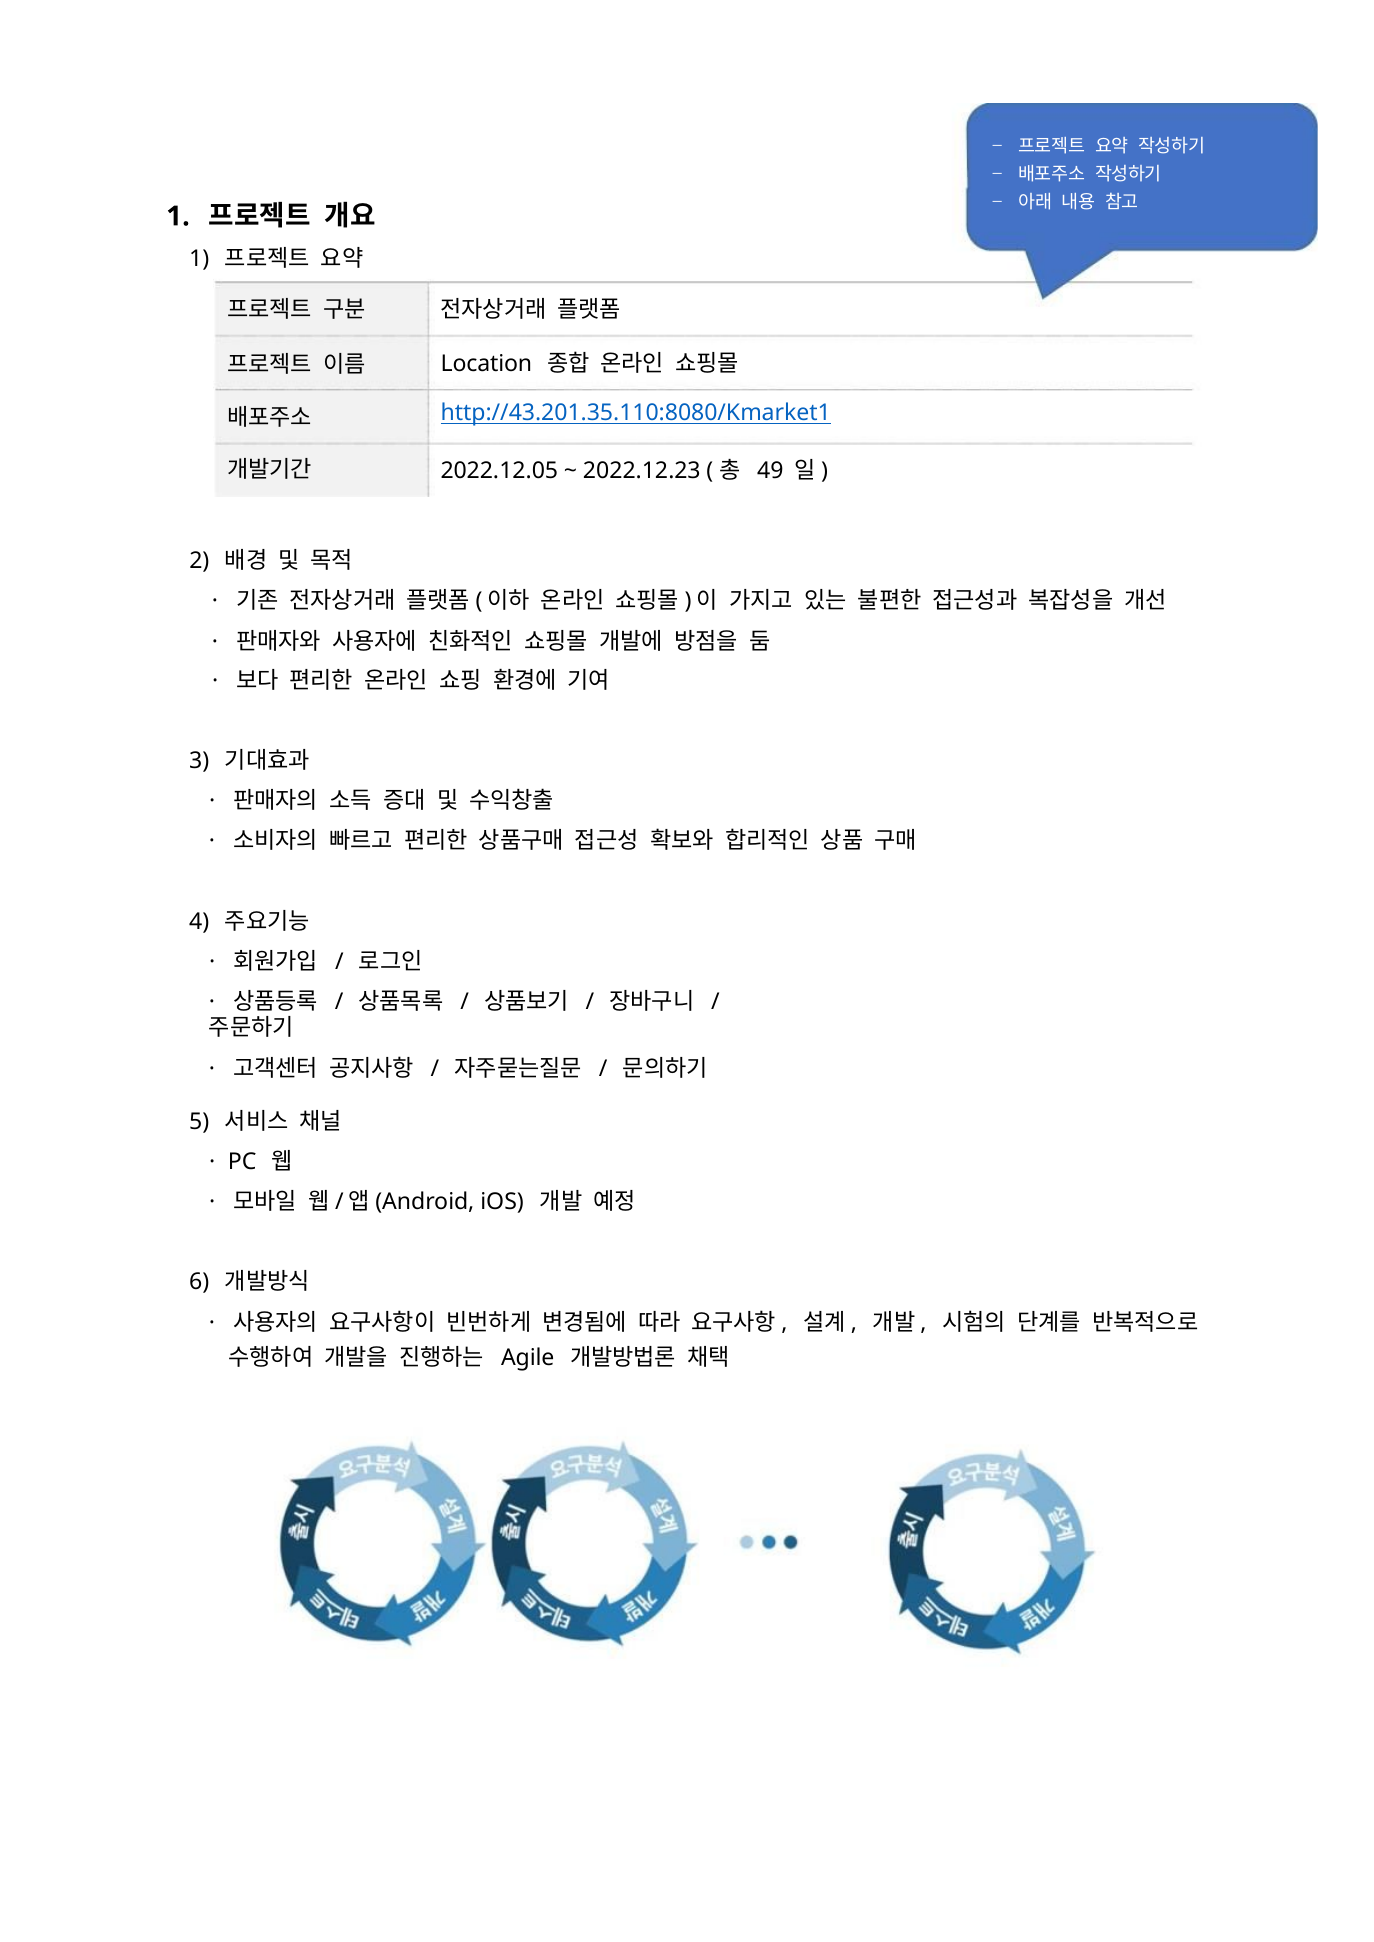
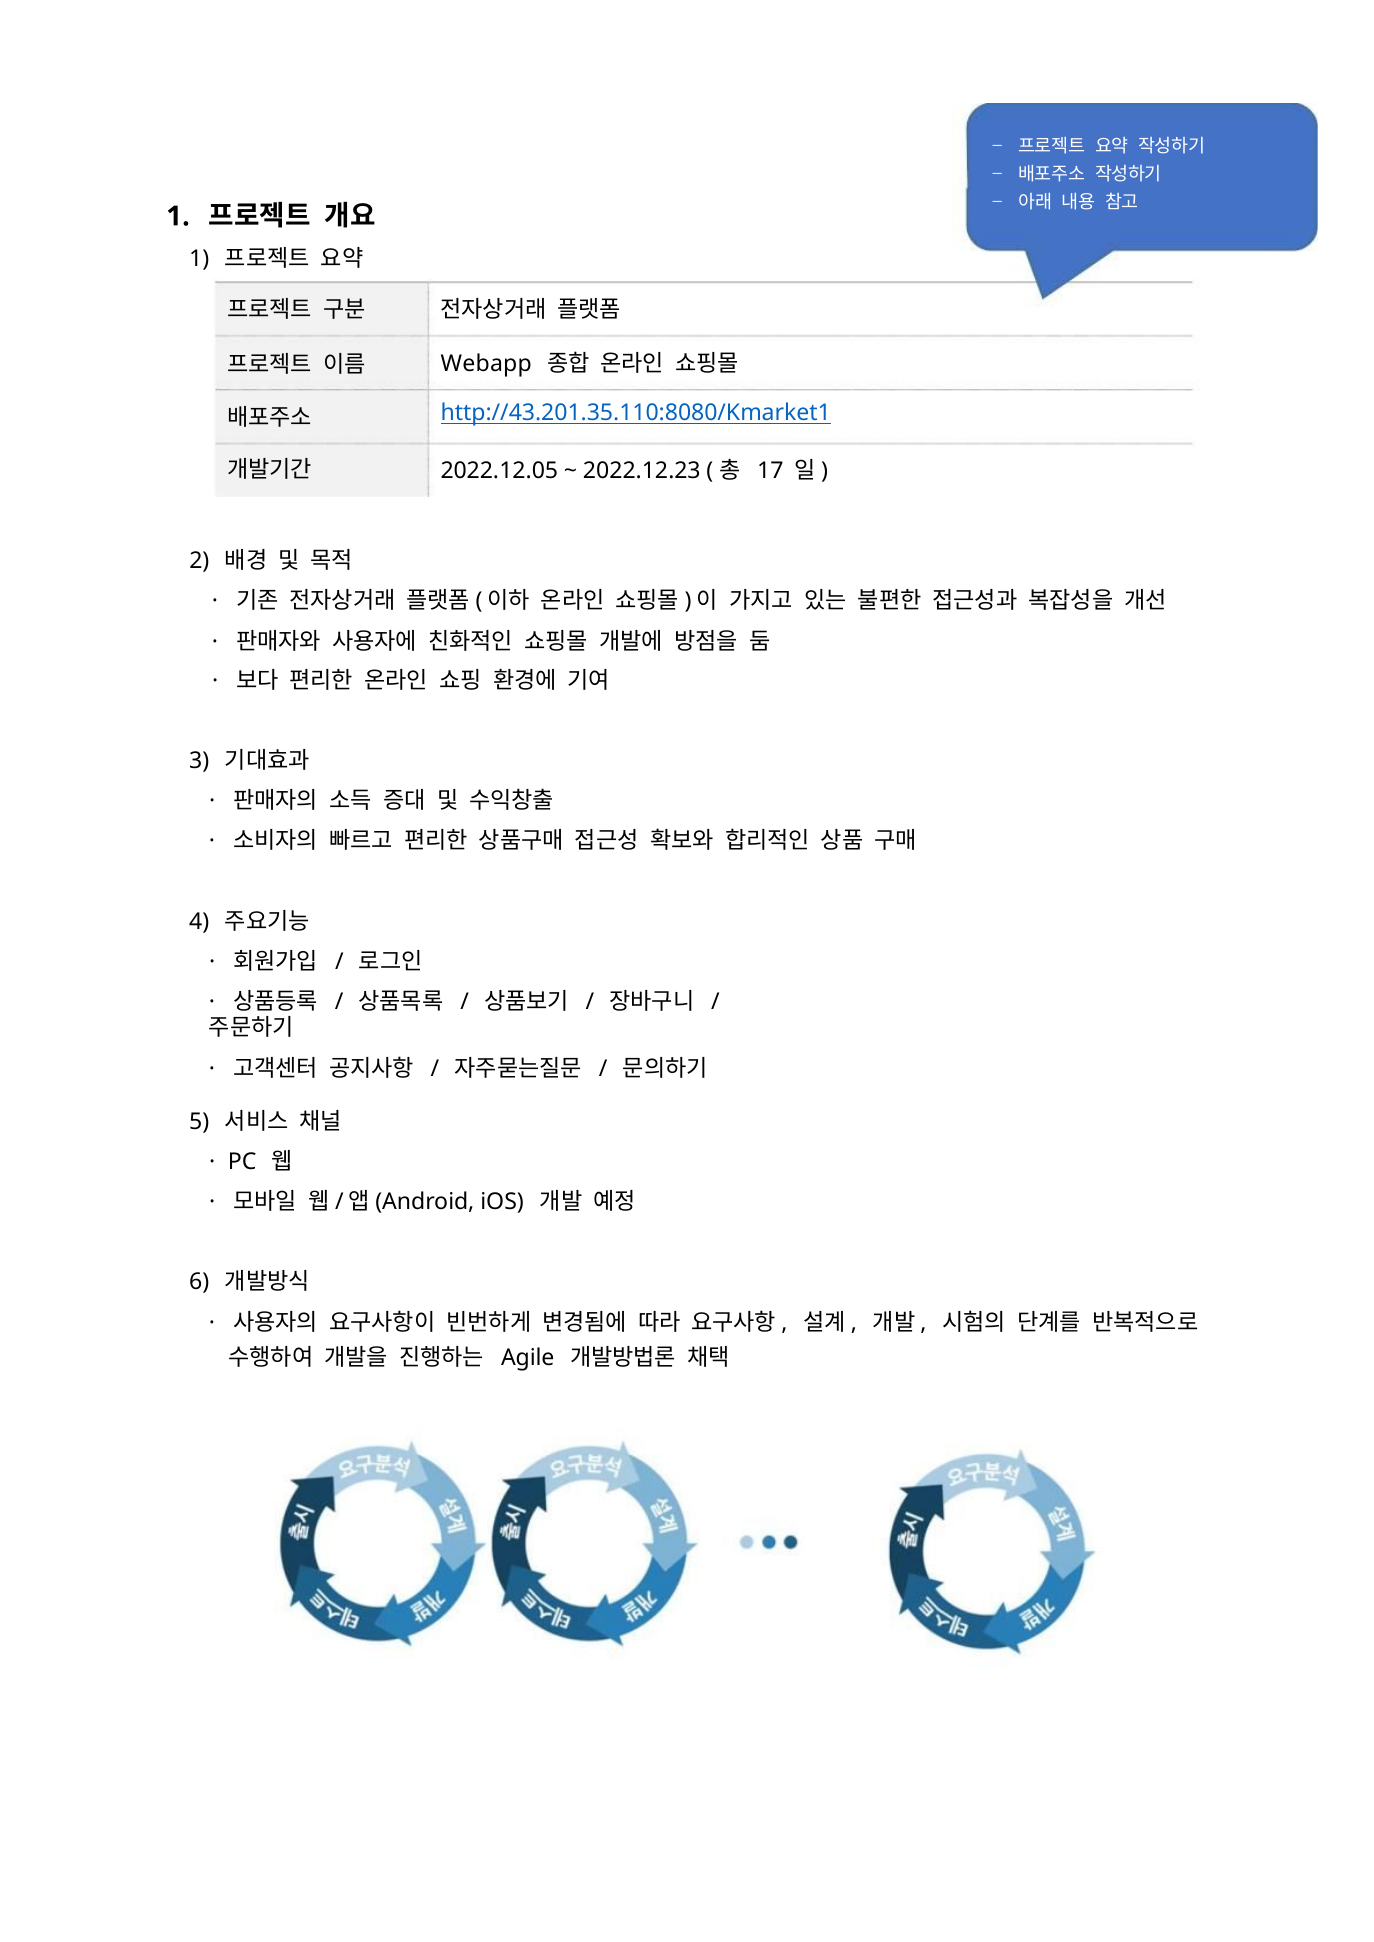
Location: Location -> Webapp
49: 49 -> 17
